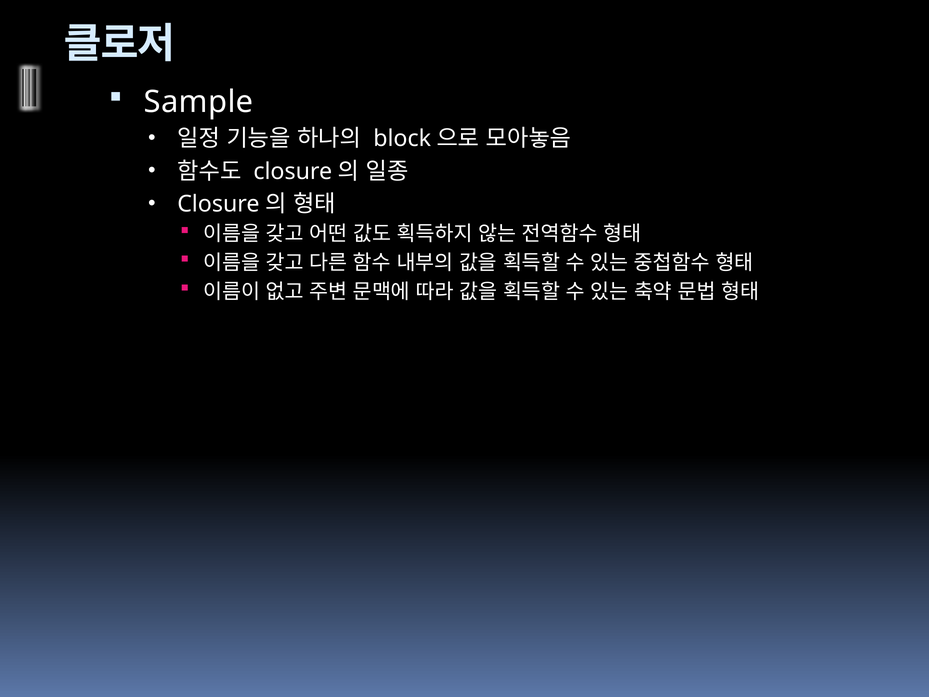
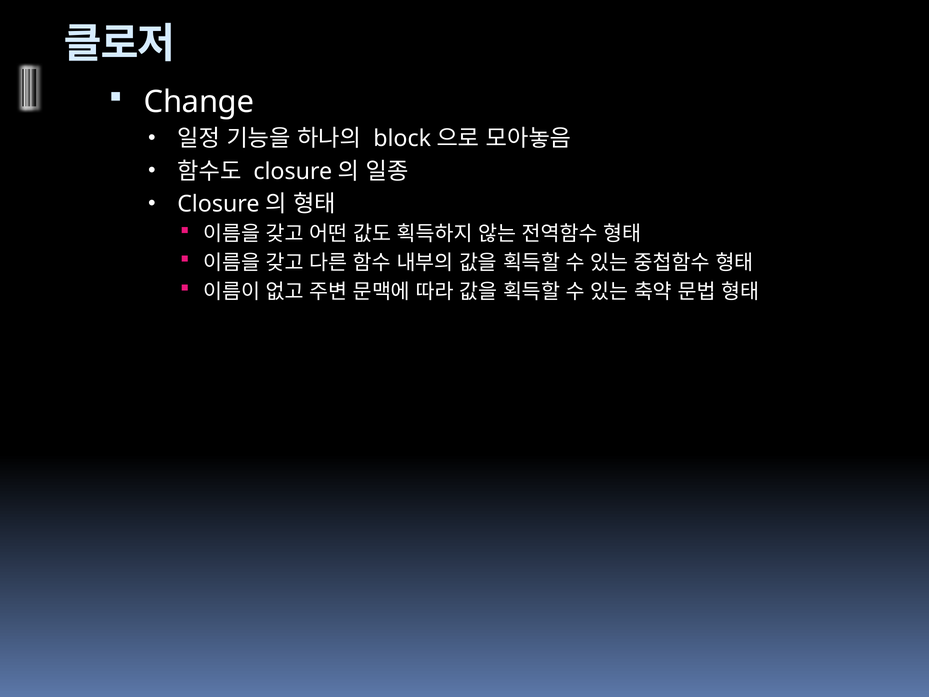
Sample: Sample -> Change
